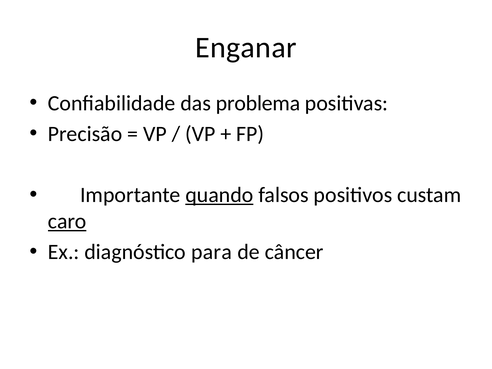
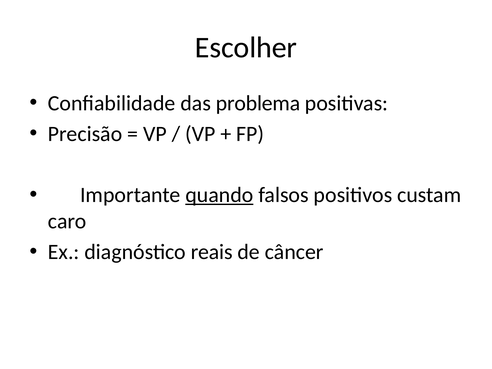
Enganar: Enganar -> Escolher
caro underline: present -> none
para: para -> reais
